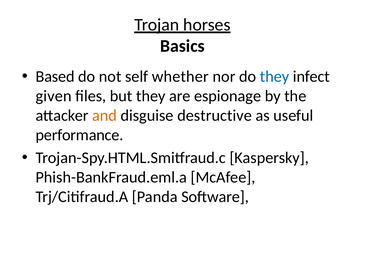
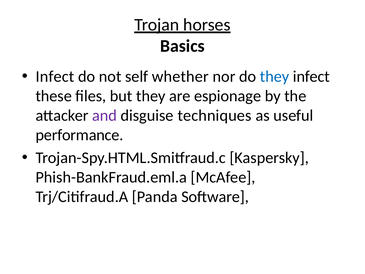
Based at (55, 77): Based -> Infect
given: given -> these
and colour: orange -> purple
destructive: destructive -> techniques
